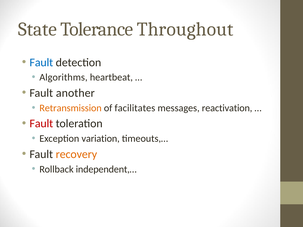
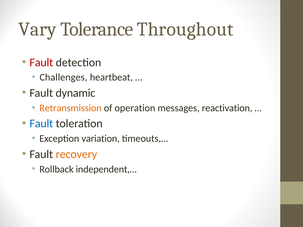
State: State -> Vary
Fault at (41, 62) colour: blue -> red
Algorithms: Algorithms -> Challenges
another: another -> dynamic
facilitates: facilitates -> operation
Fault at (41, 124) colour: red -> blue
